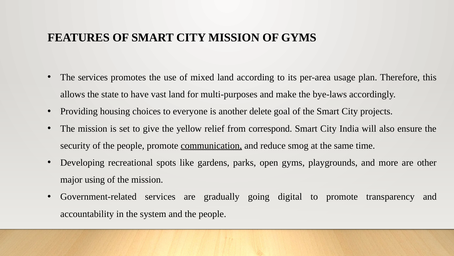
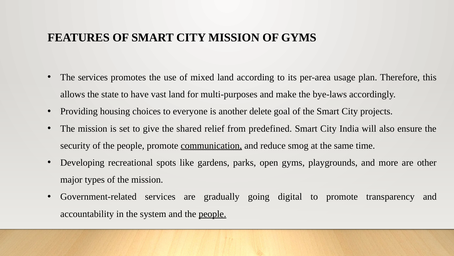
yellow: yellow -> shared
correspond: correspond -> predefined
using: using -> types
people at (212, 213) underline: none -> present
